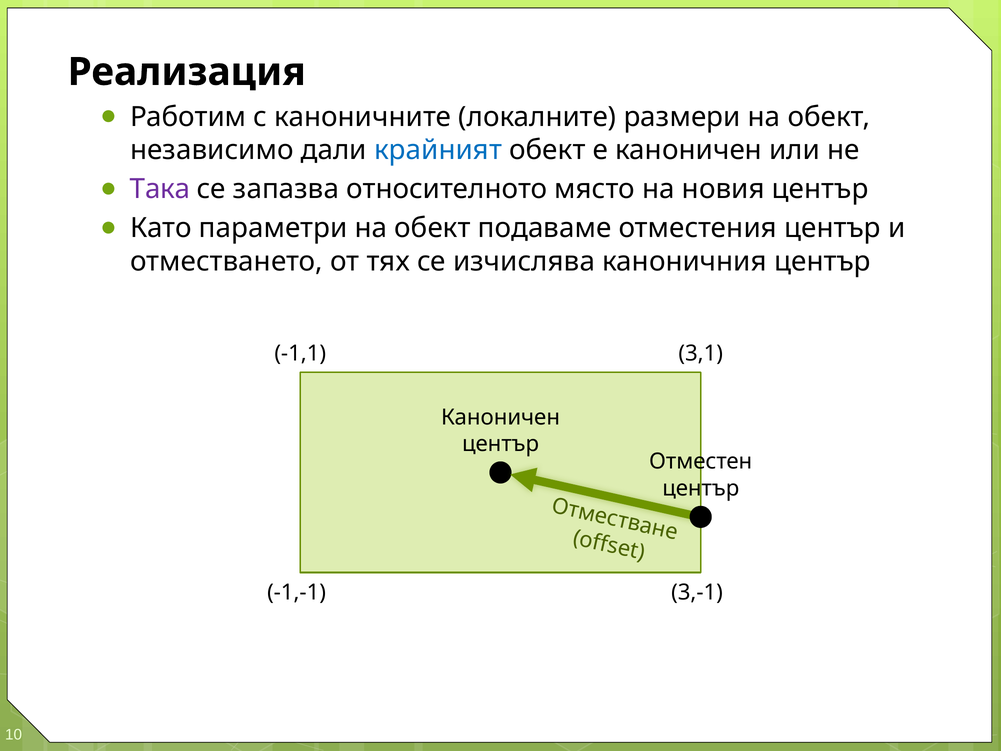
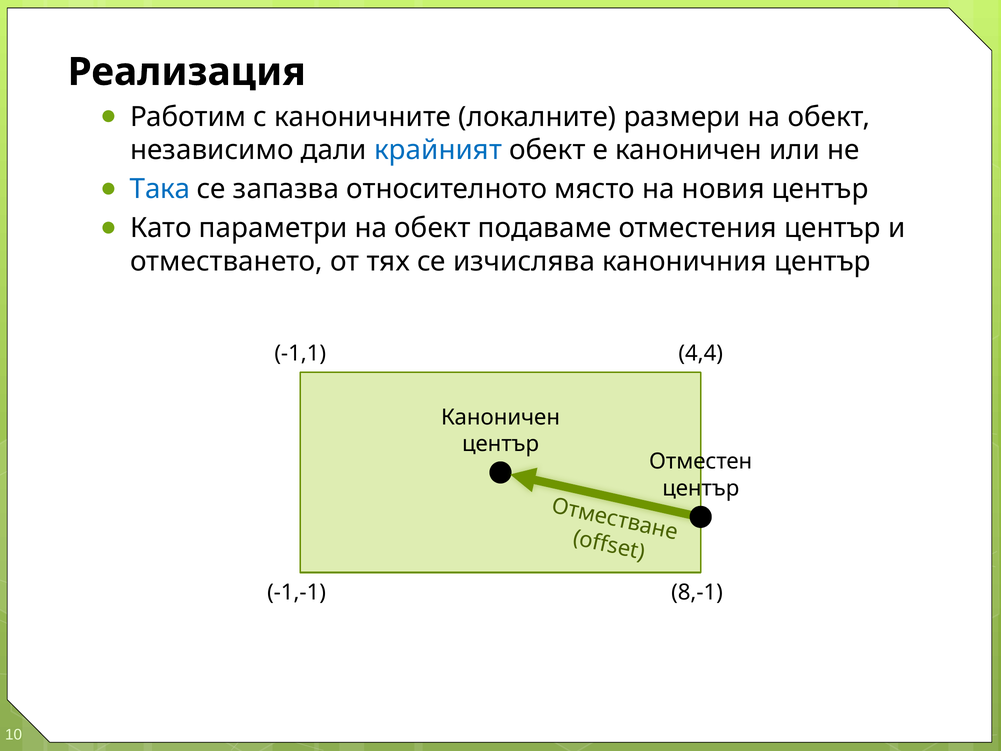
Така colour: purple -> blue
3,1: 3,1 -> 4,4
3,-1: 3,-1 -> 8,-1
